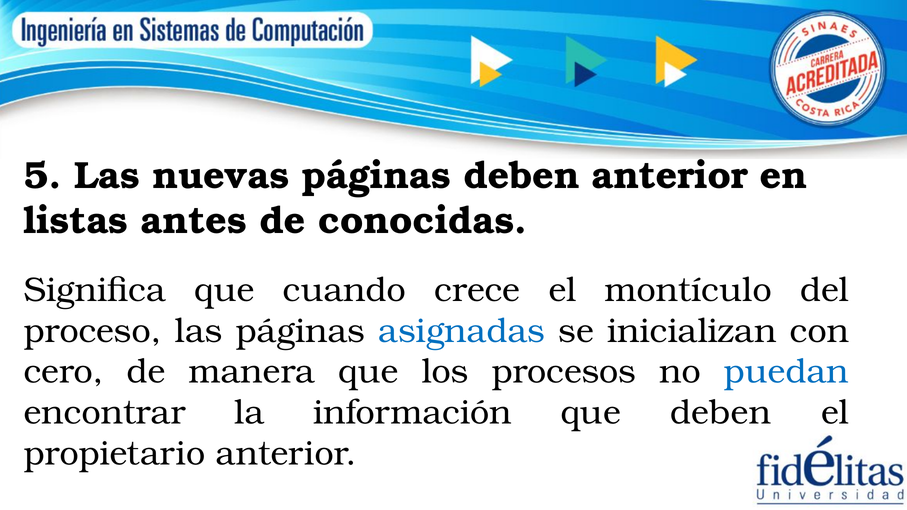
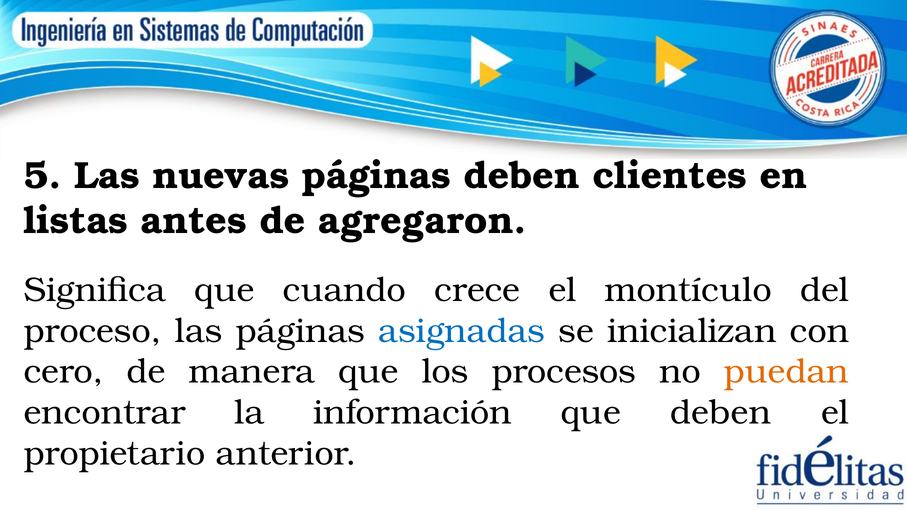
deben anterior: anterior -> clientes
conocidas: conocidas -> agregaron
puedan colour: blue -> orange
